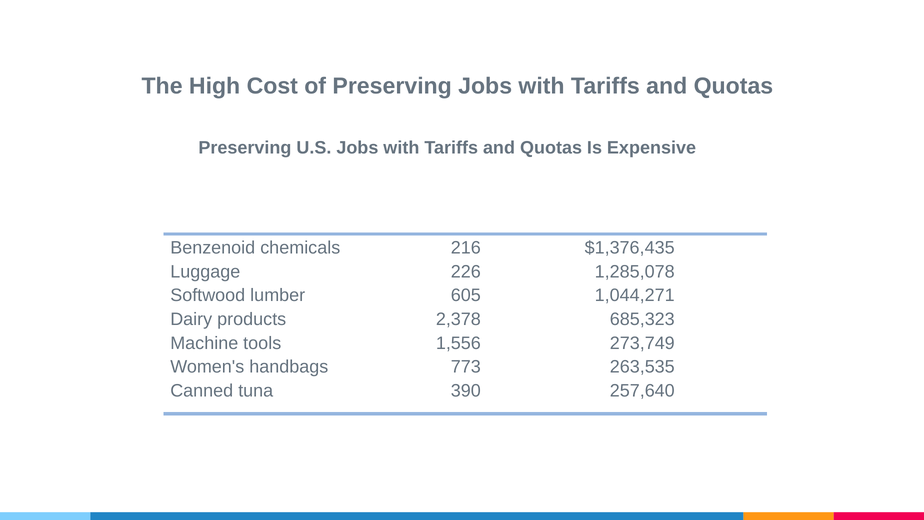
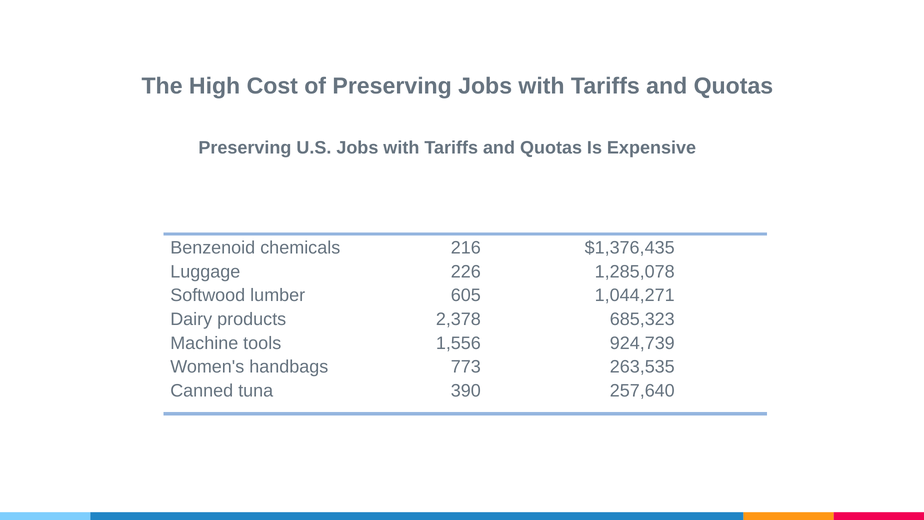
273,749: 273,749 -> 924,739
